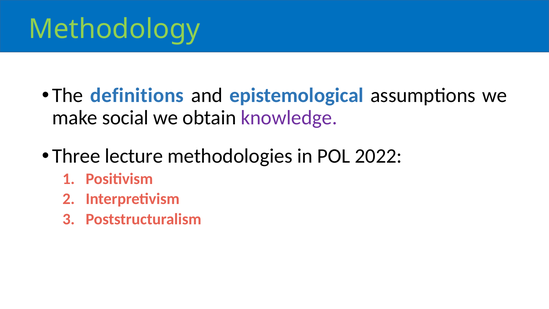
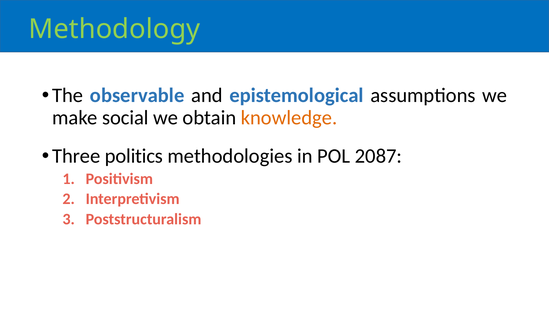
definitions: definitions -> observable
knowledge colour: purple -> orange
lecture: lecture -> politics
2022: 2022 -> 2087
